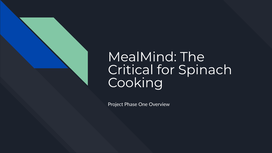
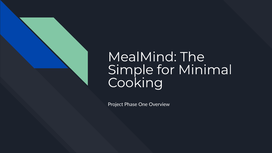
Critical: Critical -> Simple
Spinach: Spinach -> Minimal
